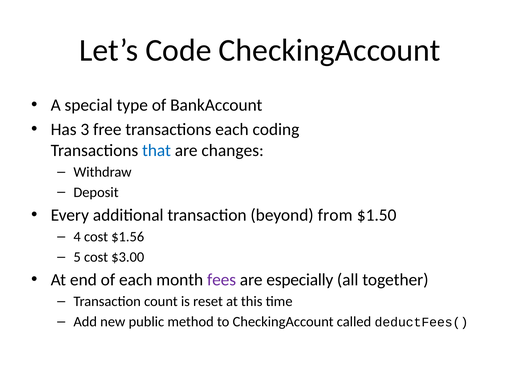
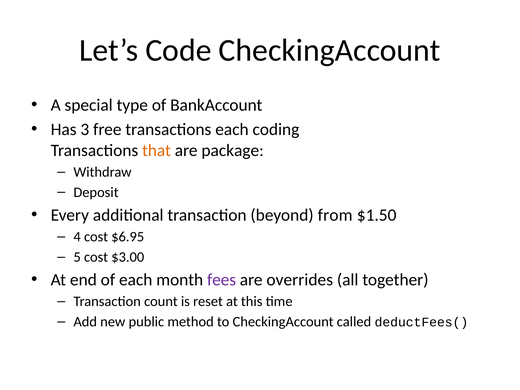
that colour: blue -> orange
changes: changes -> package
$1.56: $1.56 -> $6.95
especially: especially -> overrides
